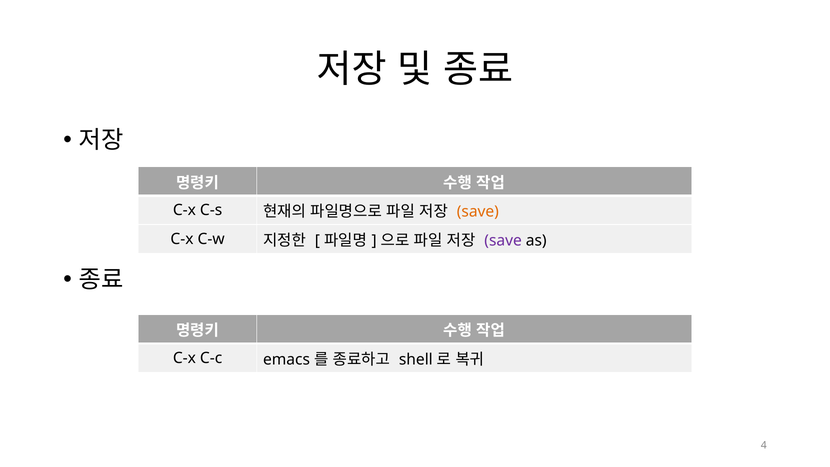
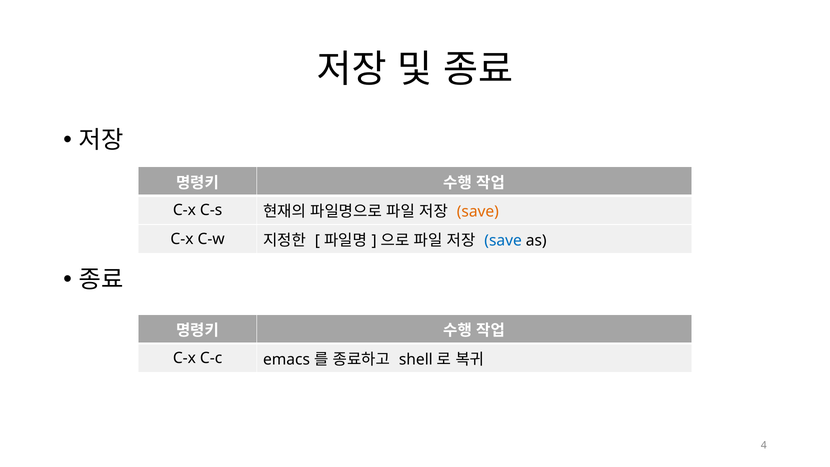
save at (503, 241) colour: purple -> blue
